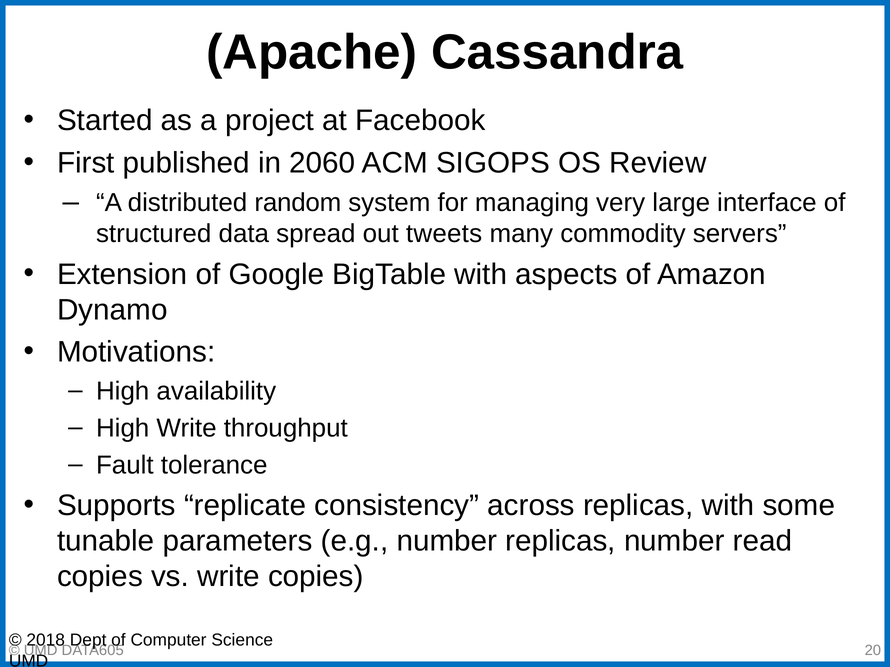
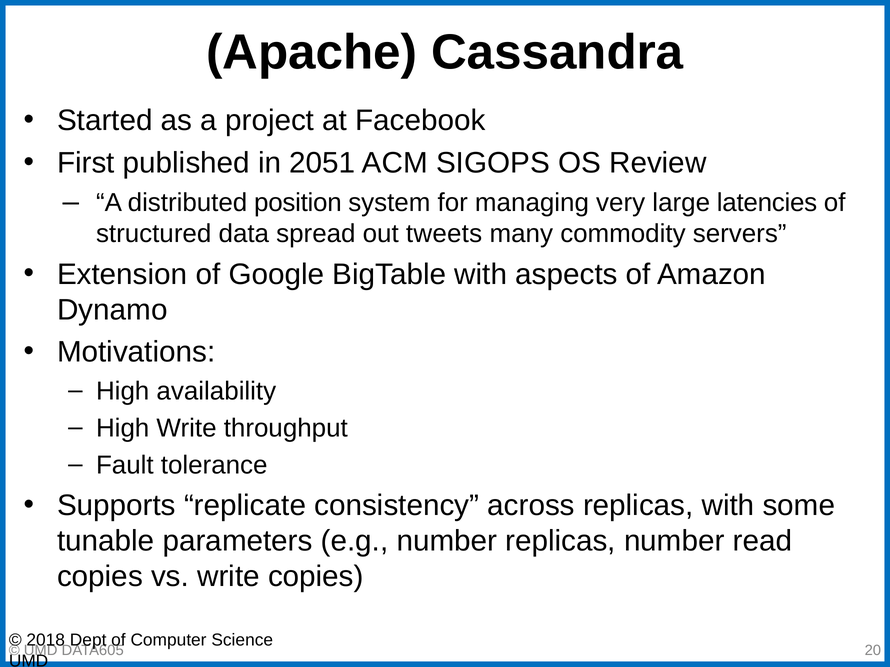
2060: 2060 -> 2051
random: random -> position
interface: interface -> latencies
